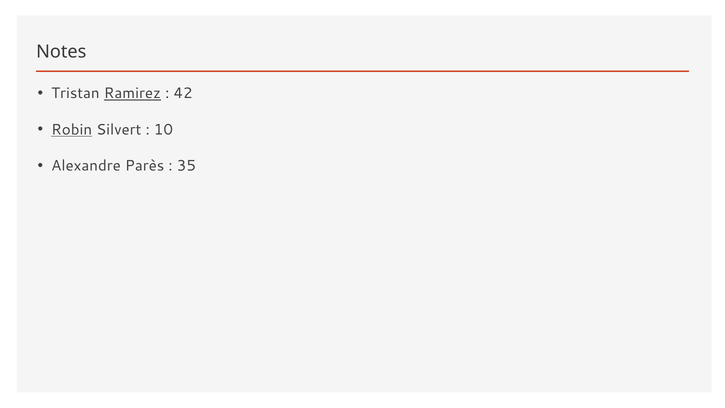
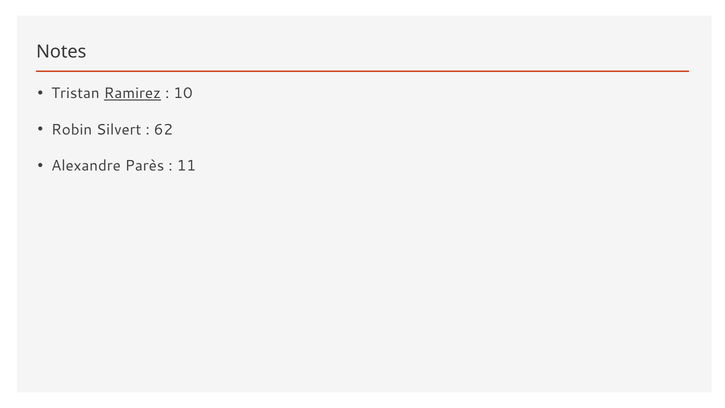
42: 42 -> 10
Robin underline: present -> none
10: 10 -> 62
35: 35 -> 11
